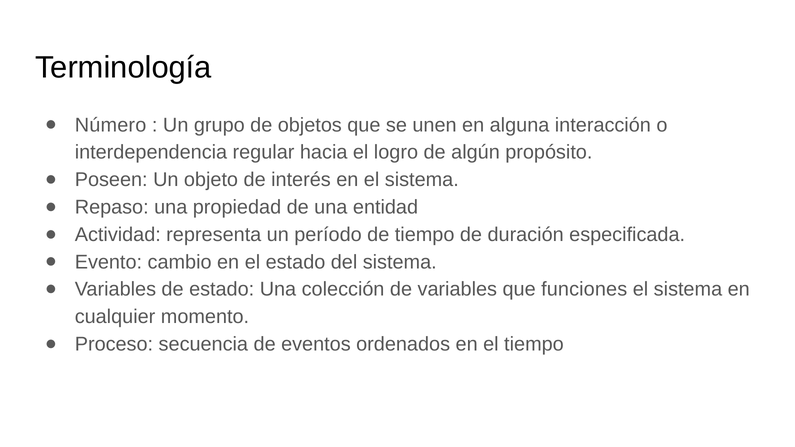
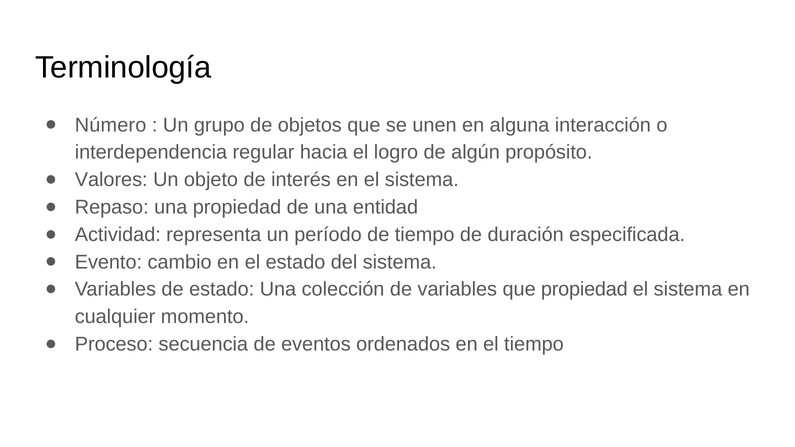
Poseen: Poseen -> Valores
que funciones: funciones -> propiedad
